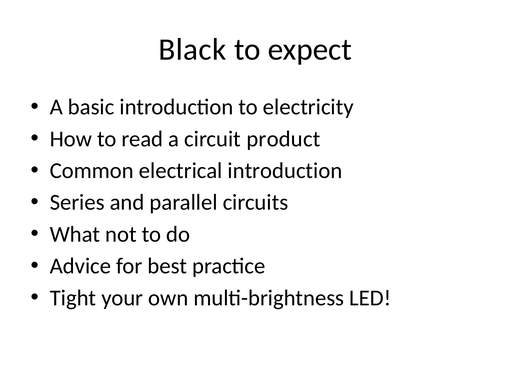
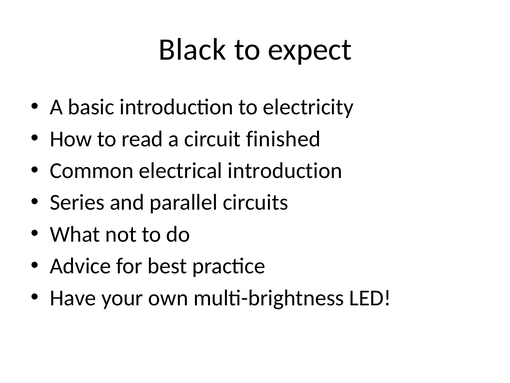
product: product -> finished
Tight: Tight -> Have
